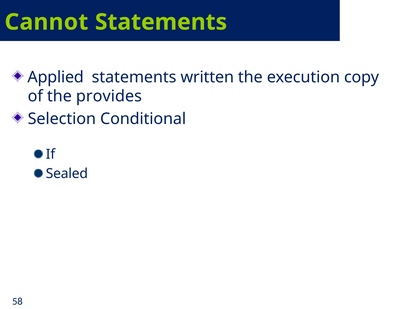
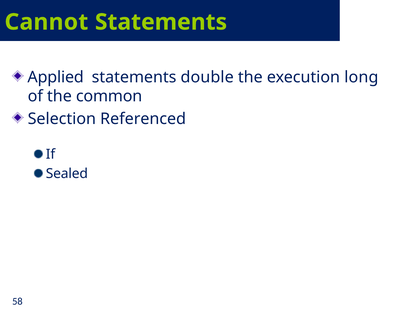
written: written -> double
copy: copy -> long
provides: provides -> common
Conditional: Conditional -> Referenced
